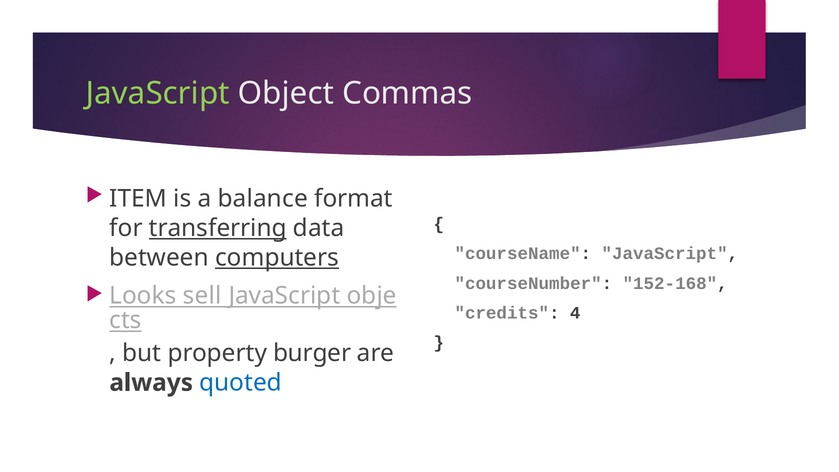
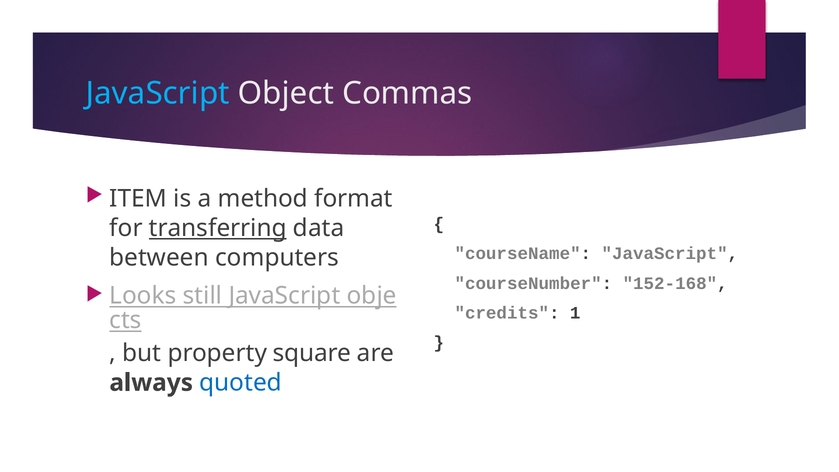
JavaScript at (158, 94) colour: light green -> light blue
balance: balance -> method
computers underline: present -> none
sell: sell -> still
4: 4 -> 1
burger: burger -> square
